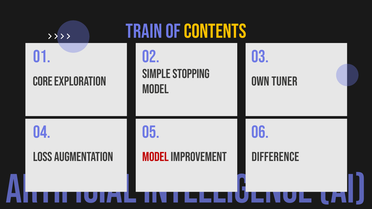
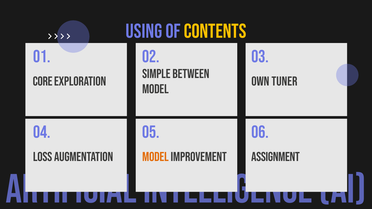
TRAIN: TRAIN -> USING
stopping: stopping -> between
Model at (155, 157) colour: red -> orange
difference: difference -> assignment
